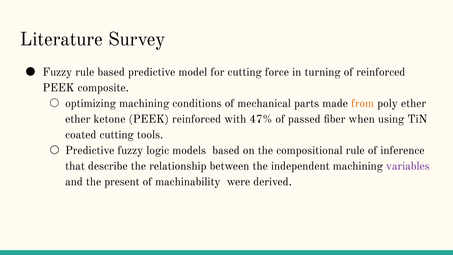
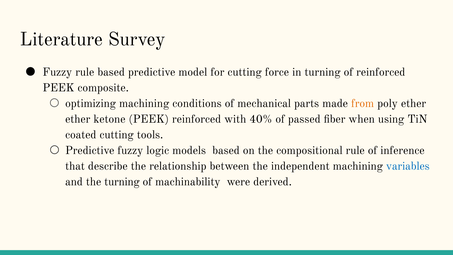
47%: 47% -> 40%
variables colour: purple -> blue
the present: present -> turning
